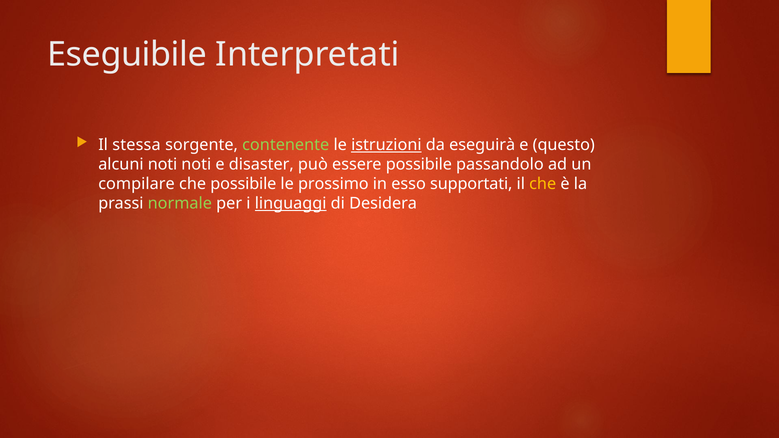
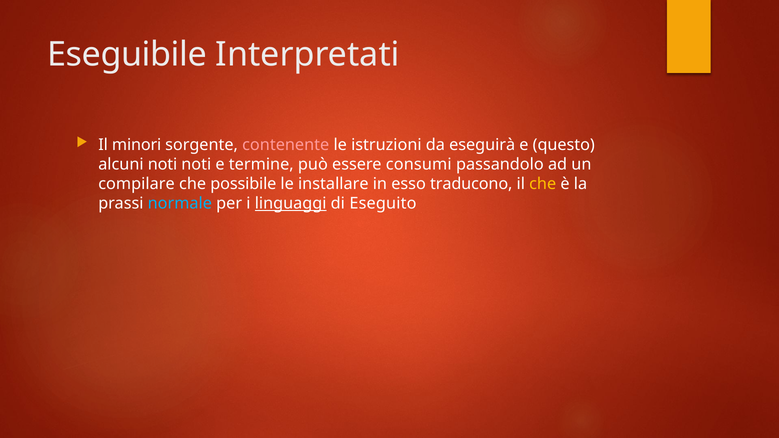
stessa: stessa -> minori
contenente colour: light green -> pink
istruzioni underline: present -> none
disaster: disaster -> termine
essere possibile: possibile -> consumi
prossimo: prossimo -> installare
supportati: supportati -> traducono
normale colour: light green -> light blue
Desidera: Desidera -> Eseguito
